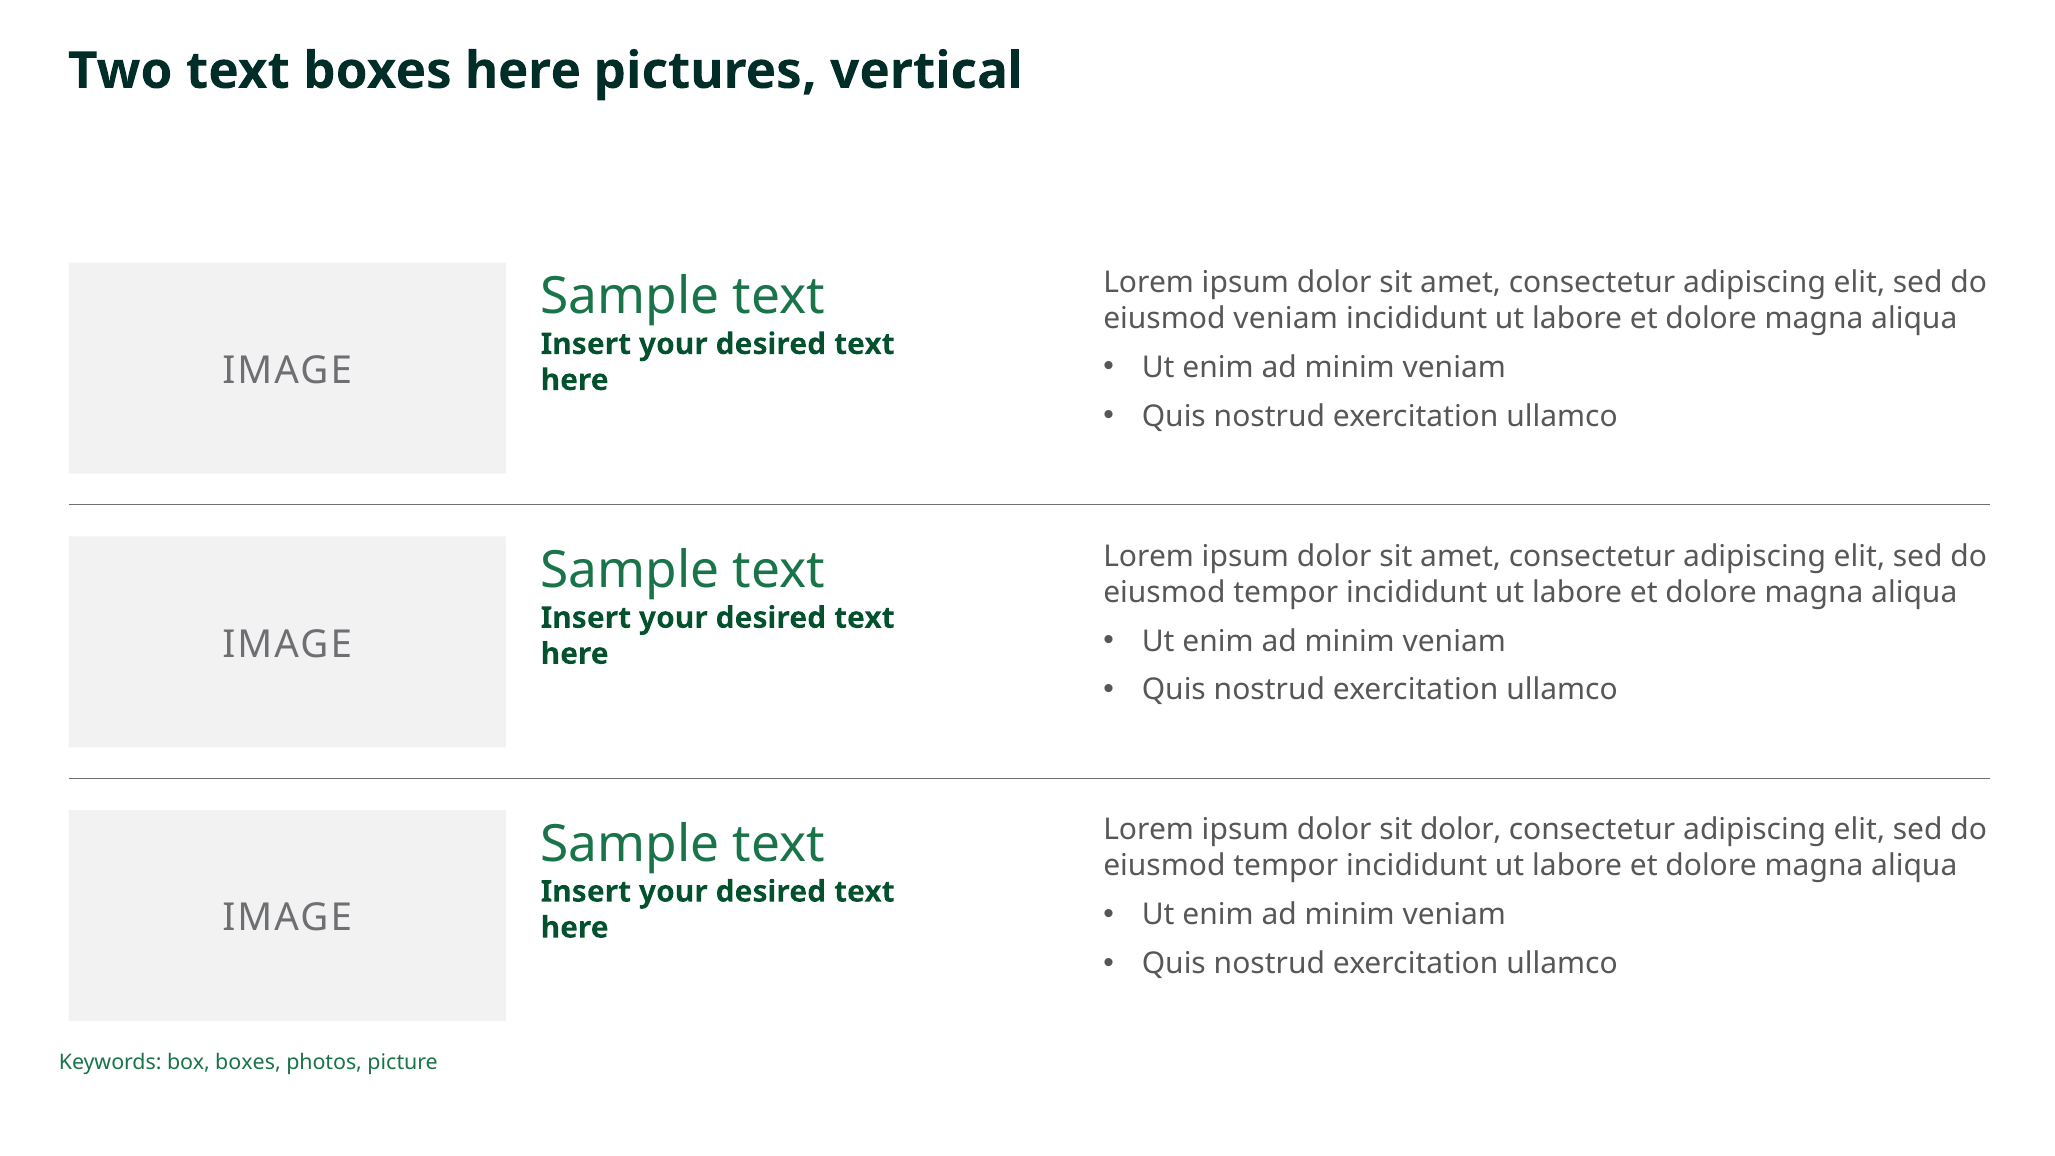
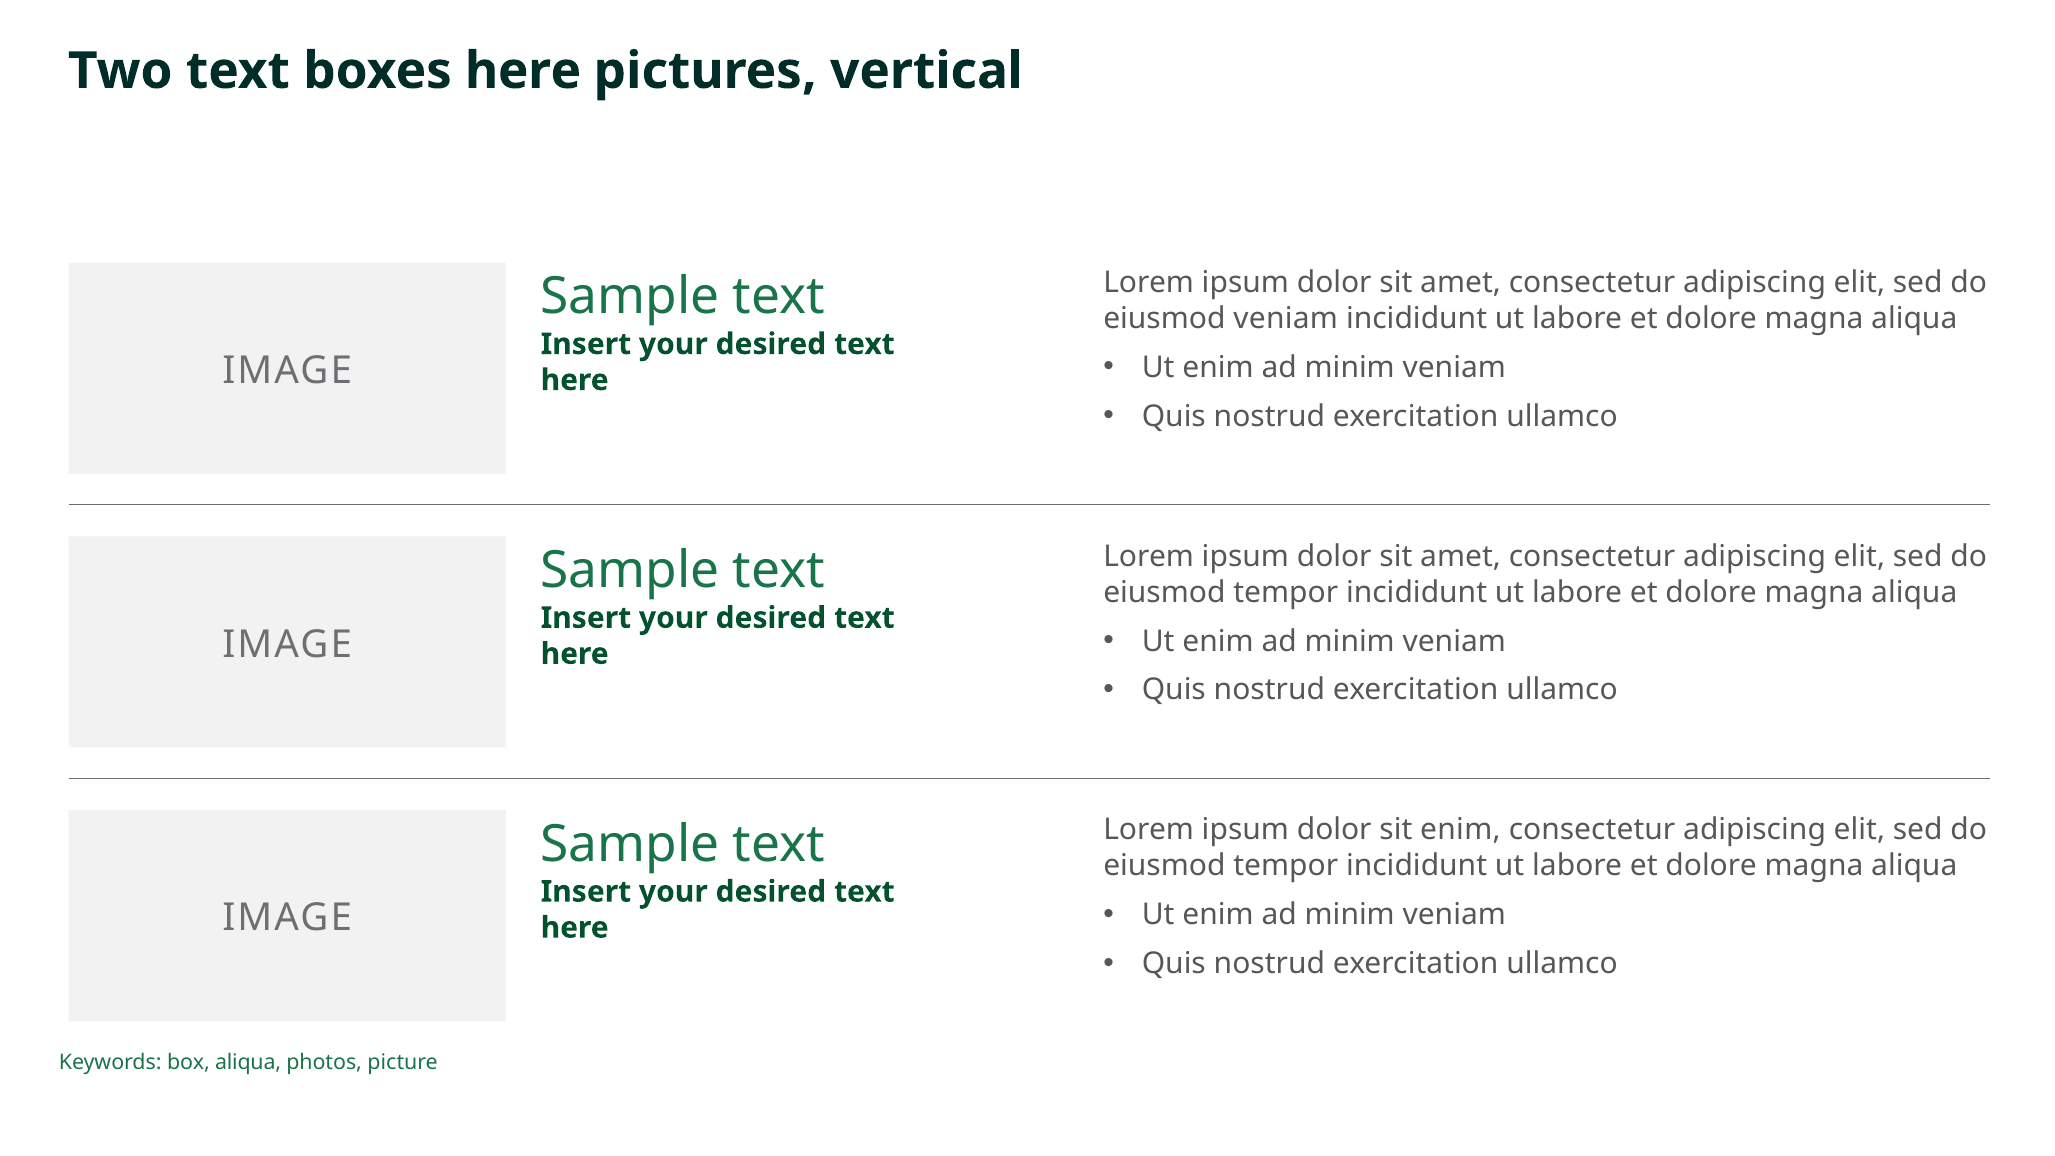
sit dolor: dolor -> enim
box boxes: boxes -> aliqua
